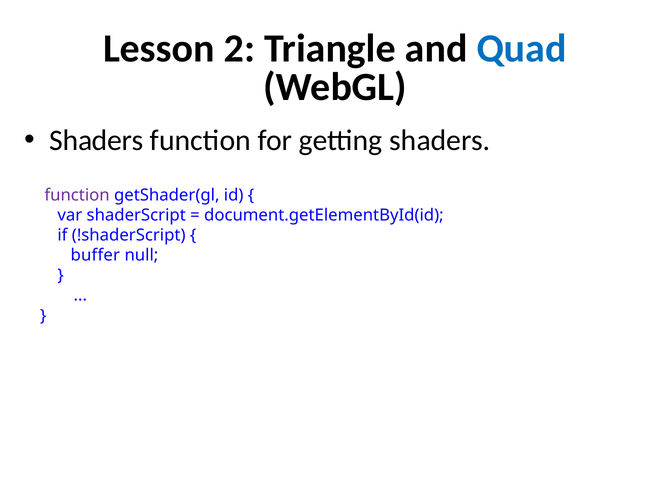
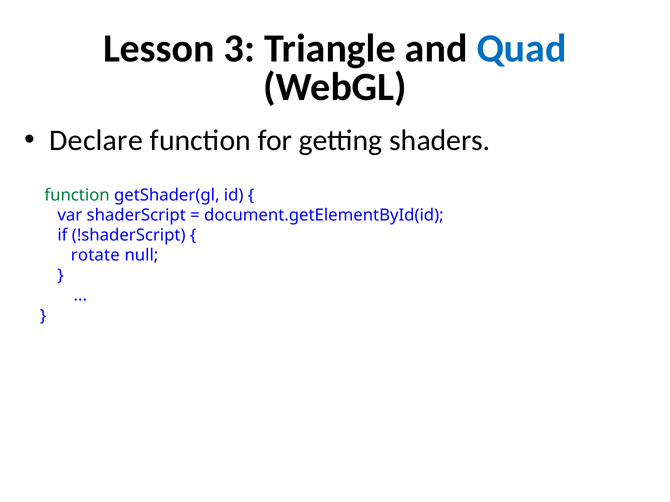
2: 2 -> 3
Shaders at (96, 141): Shaders -> Declare
function at (77, 195) colour: purple -> green
buffer: buffer -> rotate
